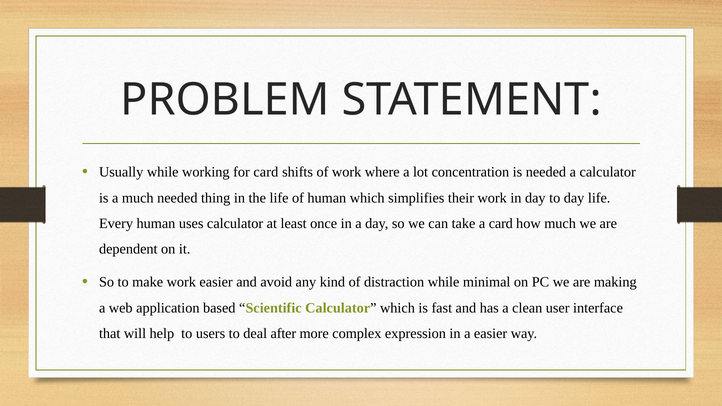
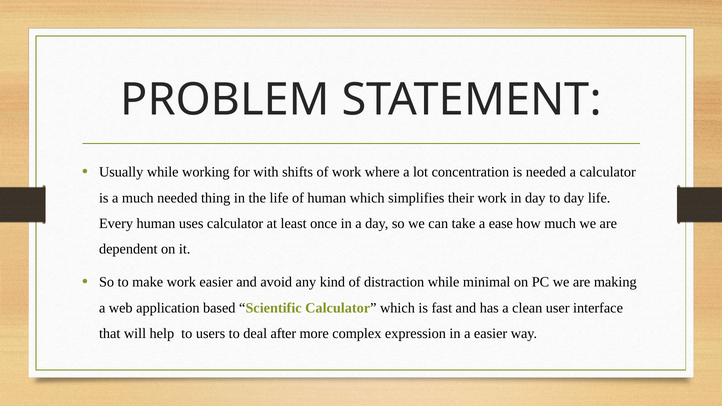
for card: card -> with
a card: card -> ease
